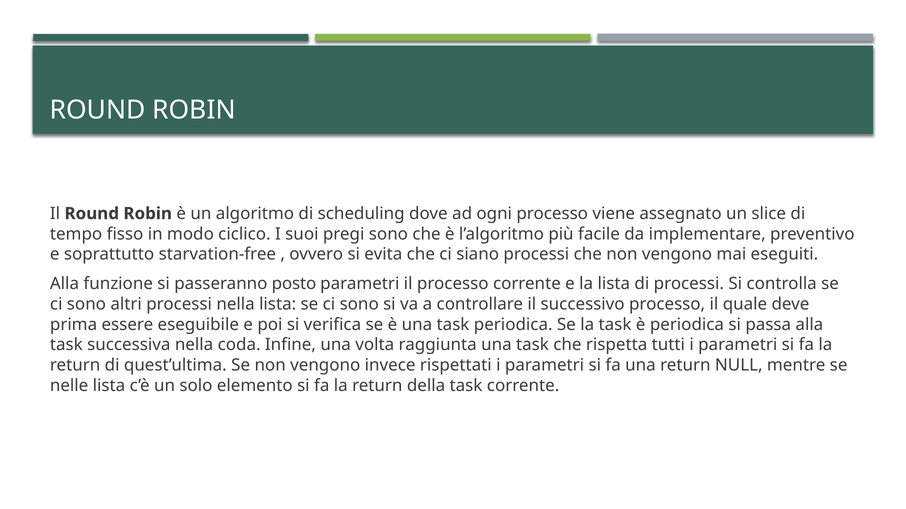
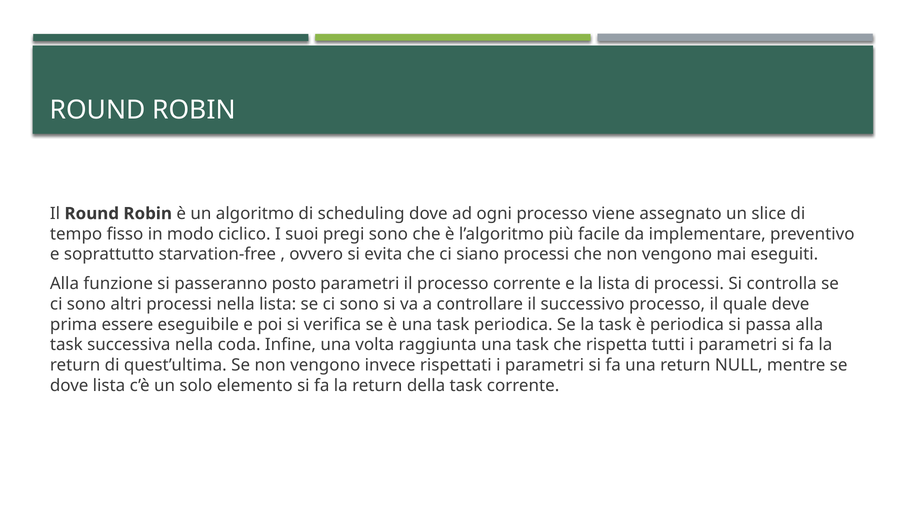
nelle at (69, 386): nelle -> dove
